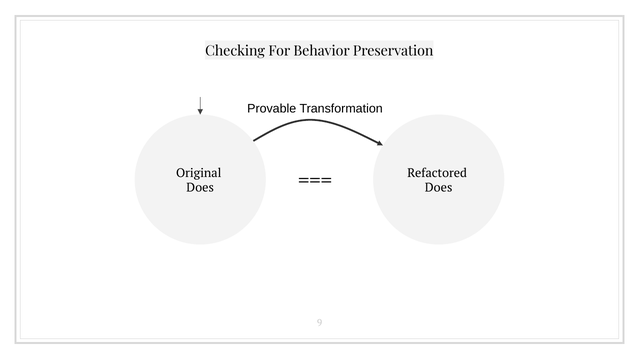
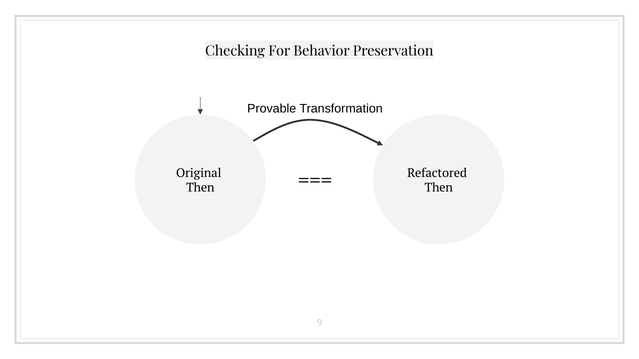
Does at (200, 188): Does -> Then
Does at (439, 188): Does -> Then
